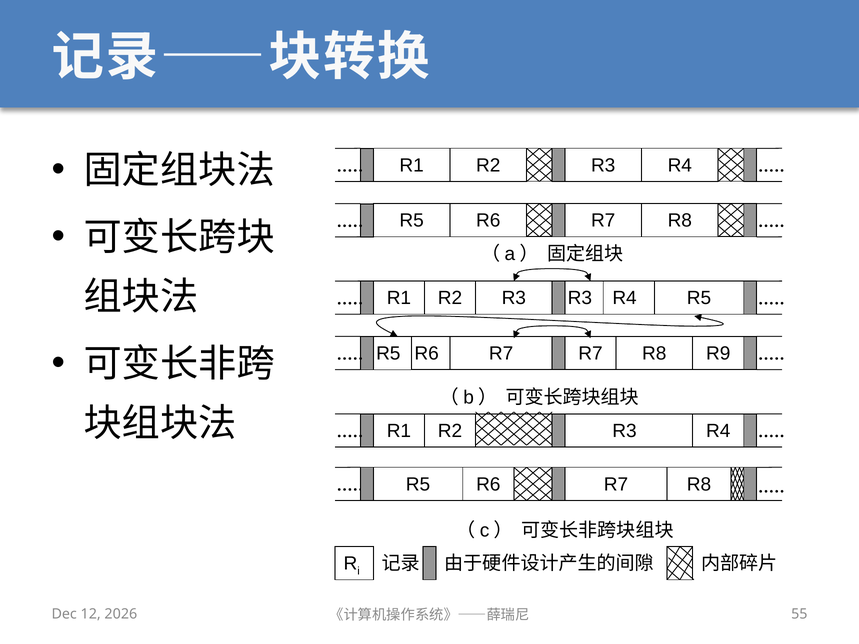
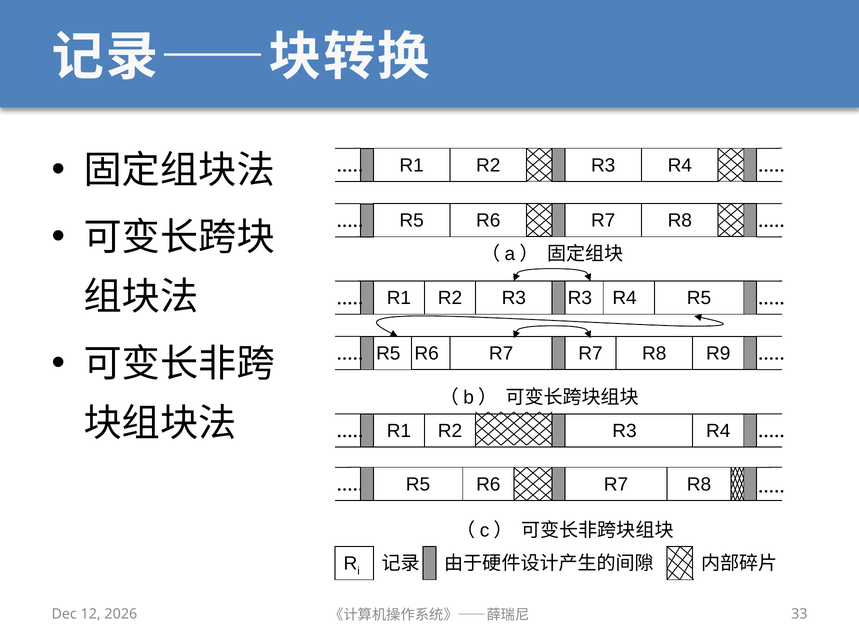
55: 55 -> 33
